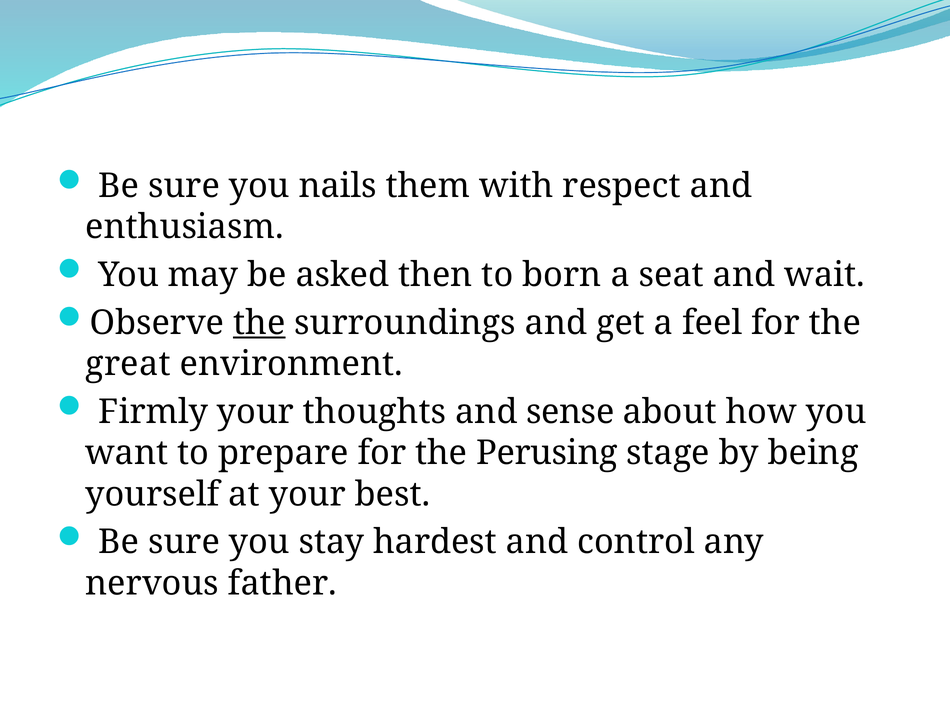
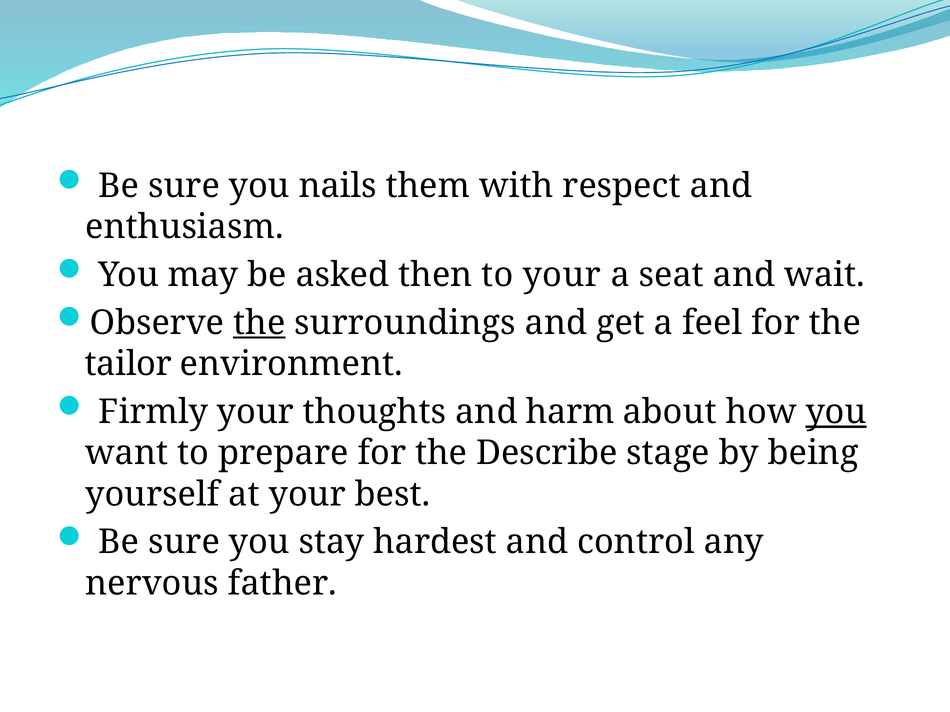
to born: born -> your
great: great -> tailor
sense: sense -> harm
you at (836, 412) underline: none -> present
Perusing: Perusing -> Describe
